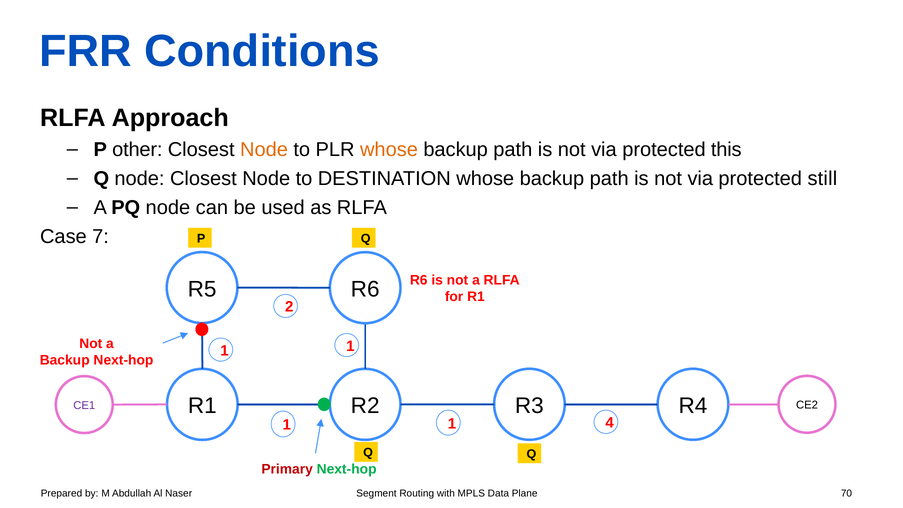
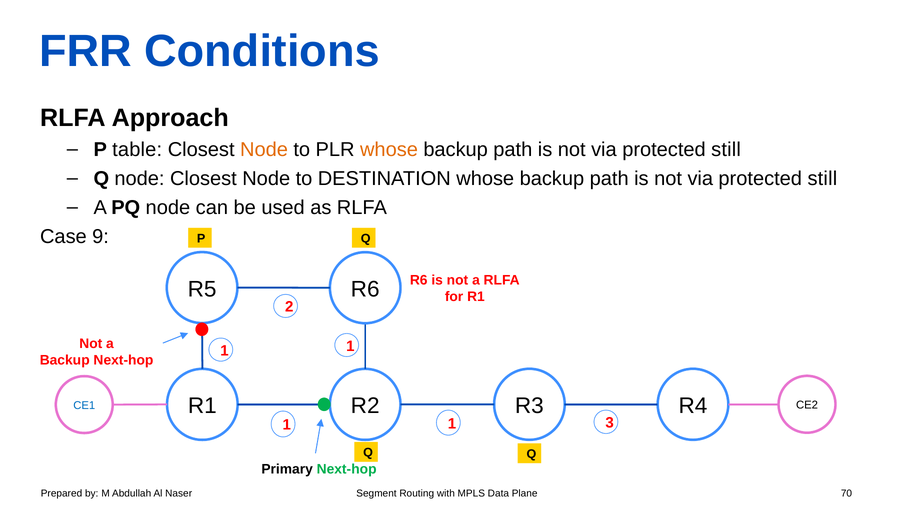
other: other -> table
this at (726, 150): this -> still
7: 7 -> 9
CE1 colour: purple -> blue
4: 4 -> 3
Primary colour: red -> black
